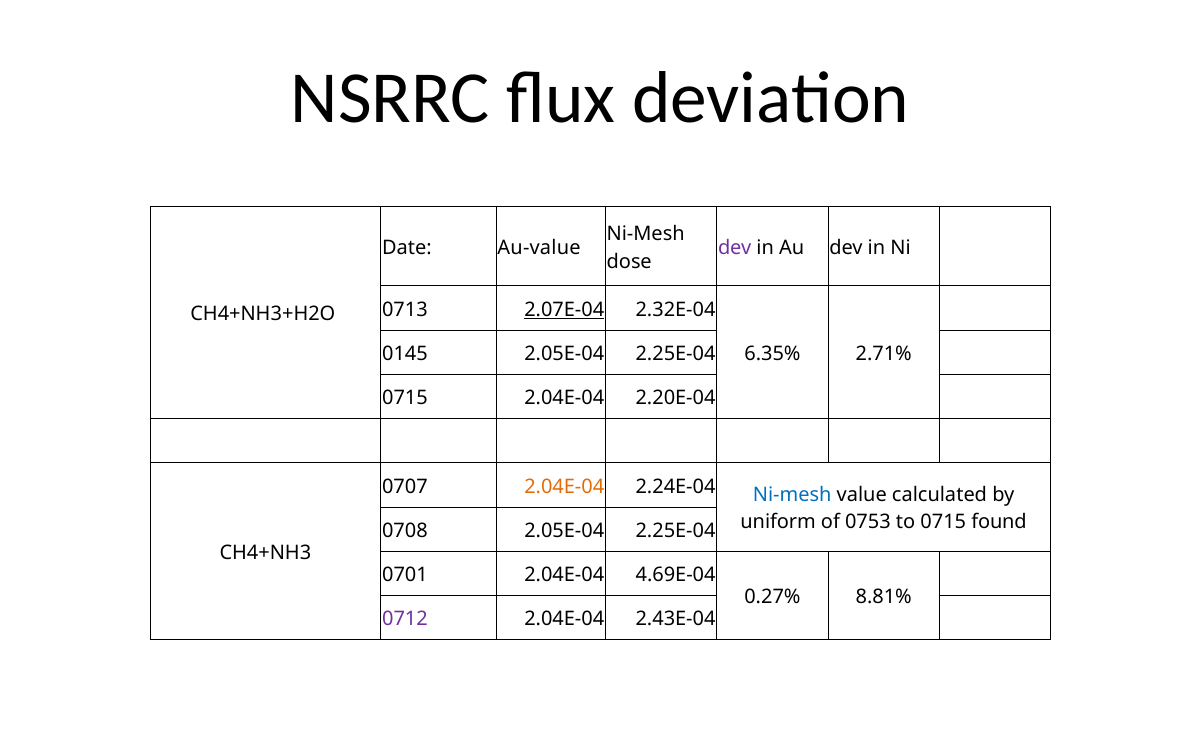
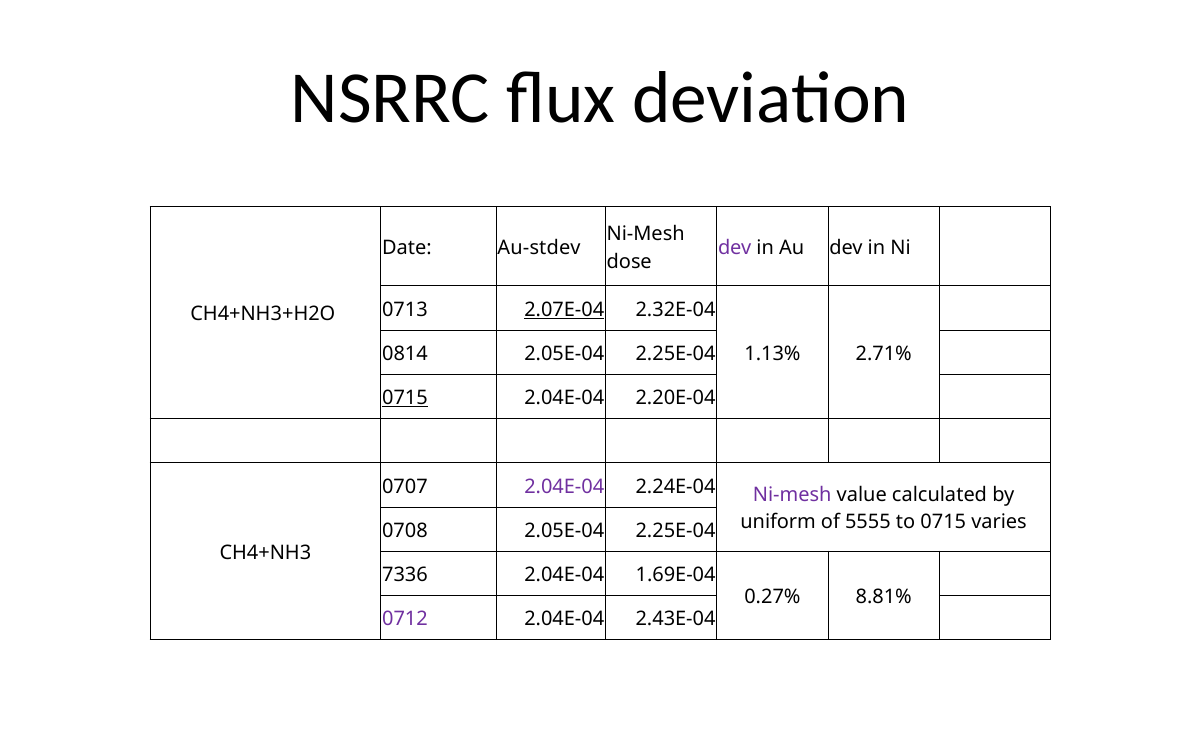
Au-value: Au-value -> Au-stdev
0145: 0145 -> 0814
6.35%: 6.35% -> 1.13%
0715 at (405, 398) underline: none -> present
2.04E-04 at (564, 486) colour: orange -> purple
Ni-mesh at (792, 495) colour: blue -> purple
0753: 0753 -> 5555
found: found -> varies
0701: 0701 -> 7336
4.69E-04: 4.69E-04 -> 1.69E-04
